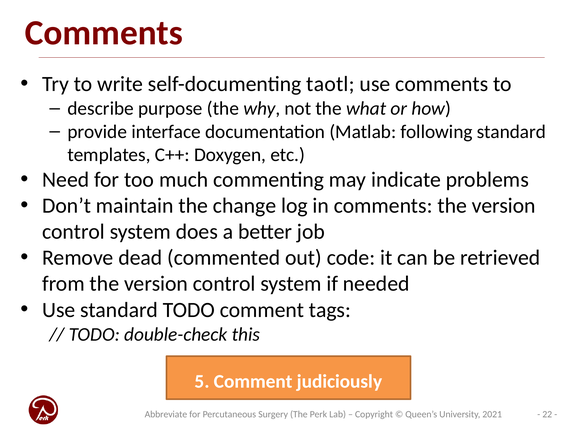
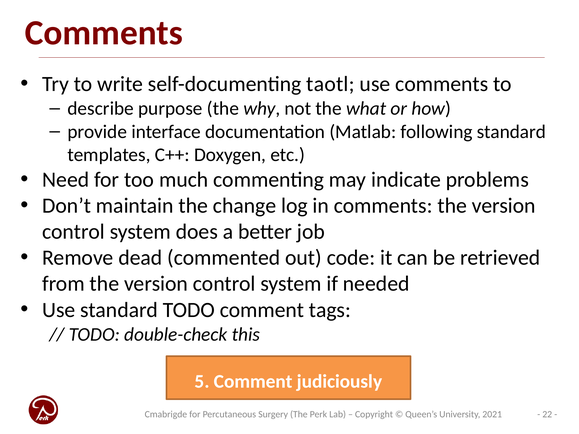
Abbreviate: Abbreviate -> Cmabrigde
